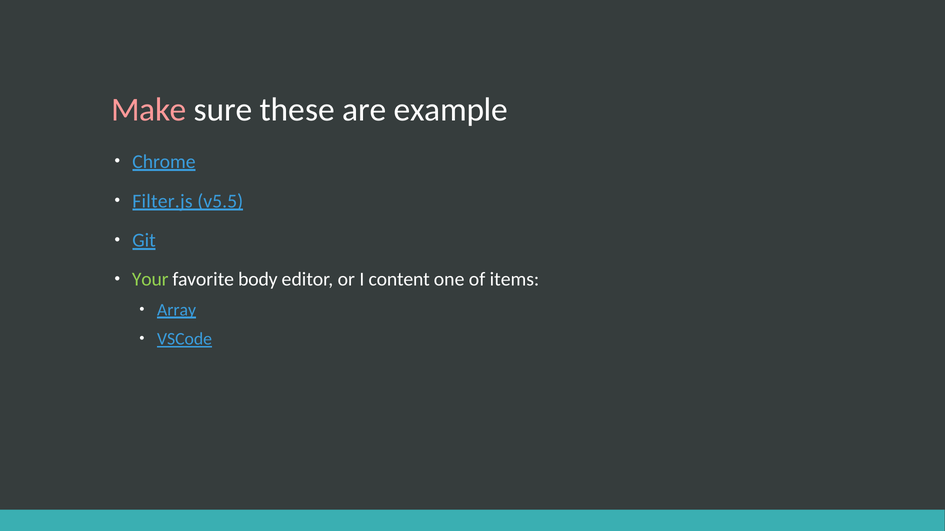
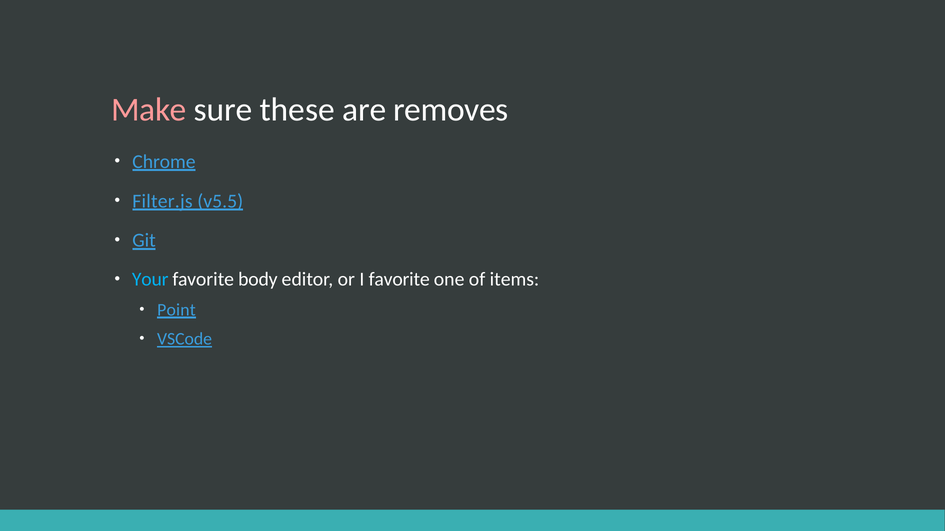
example: example -> removes
Your colour: light green -> light blue
I content: content -> favorite
Array: Array -> Point
